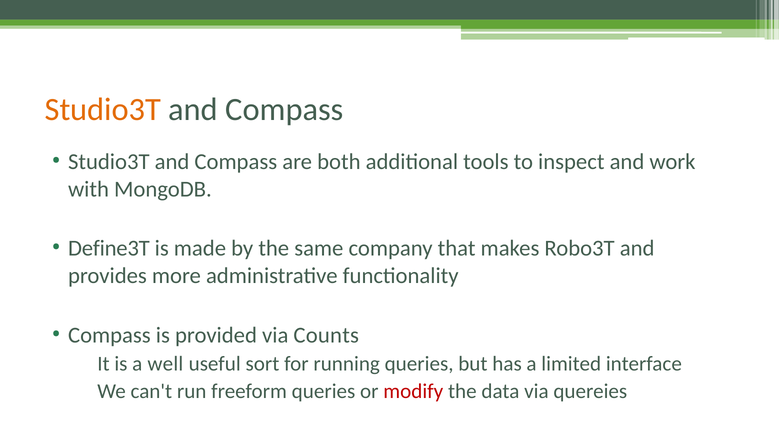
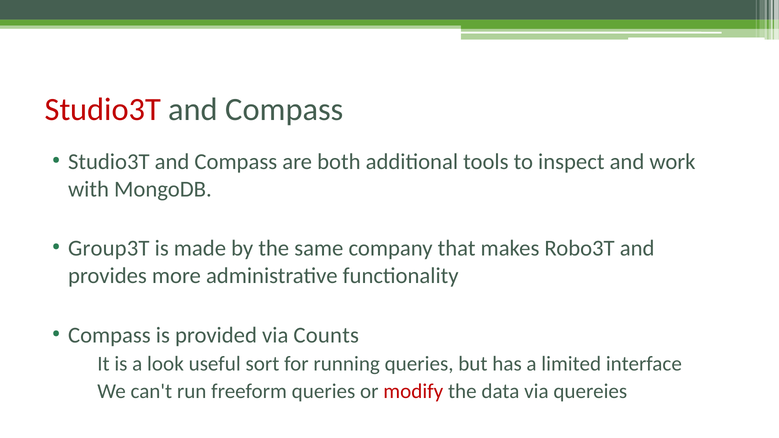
Studio3T at (103, 109) colour: orange -> red
Define3T: Define3T -> Group3T
well: well -> look
